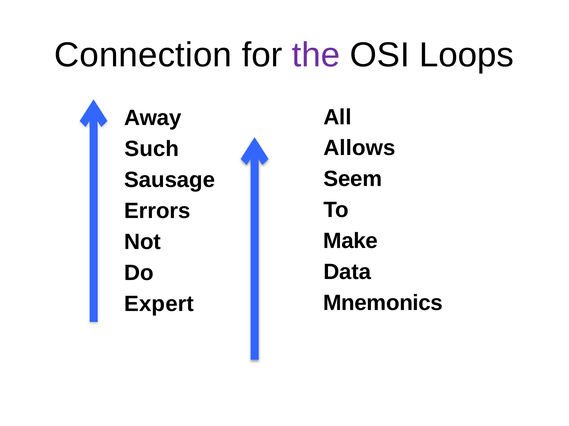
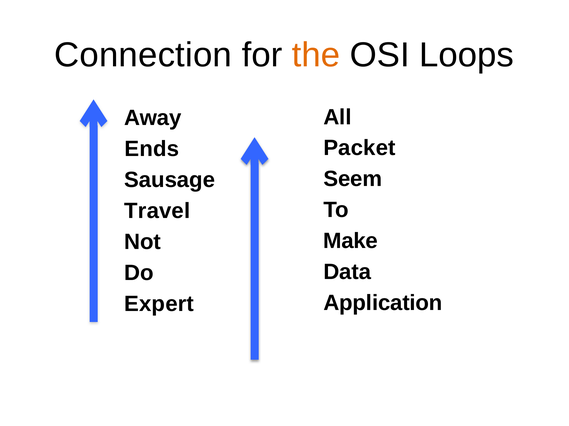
the colour: purple -> orange
Allows: Allows -> Packet
Such: Such -> Ends
Errors: Errors -> Travel
Mnemonics: Mnemonics -> Application
